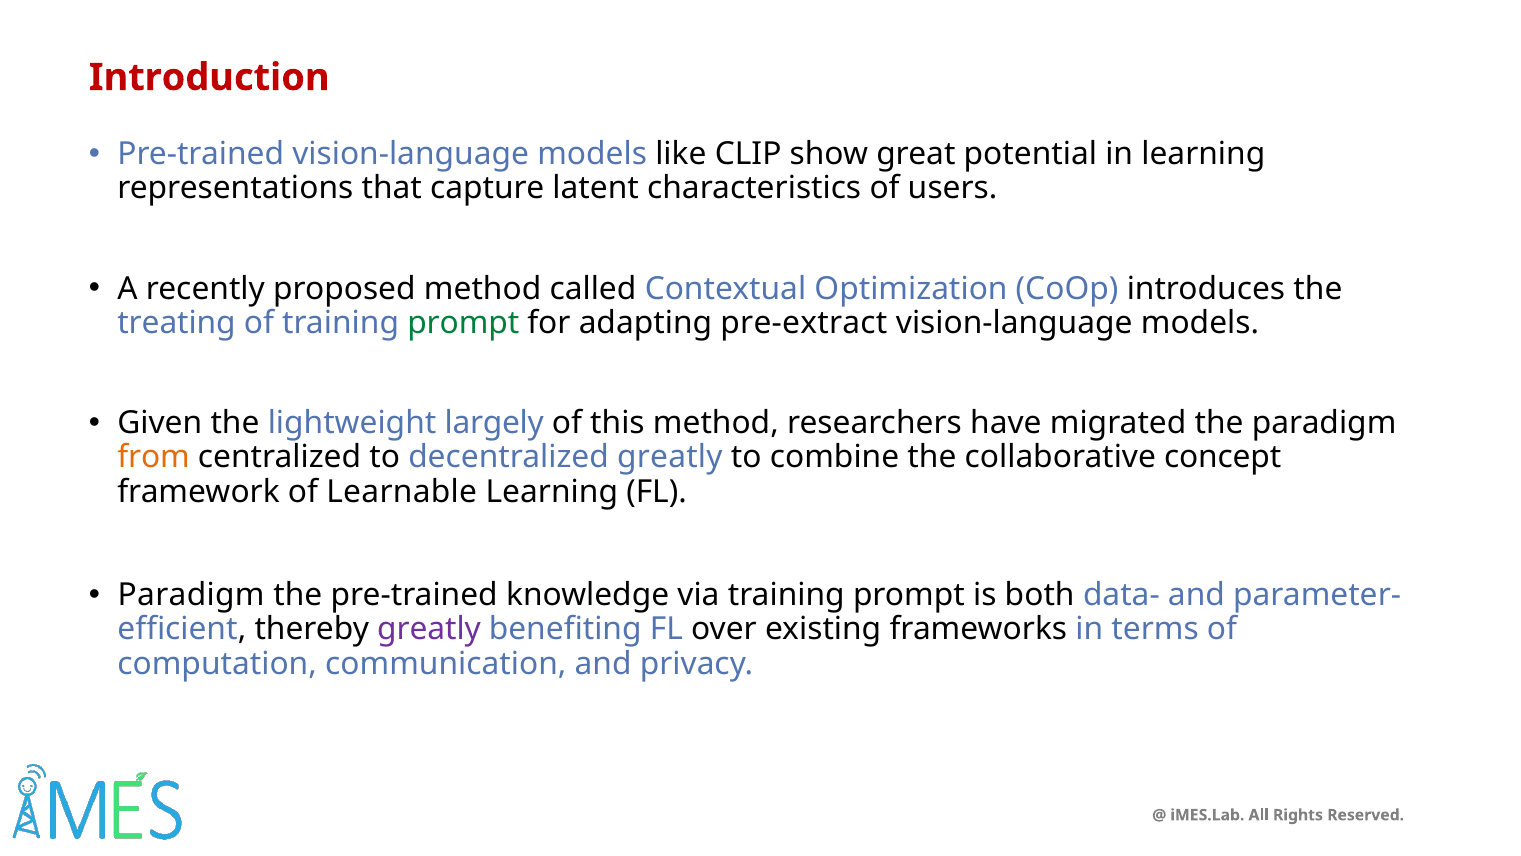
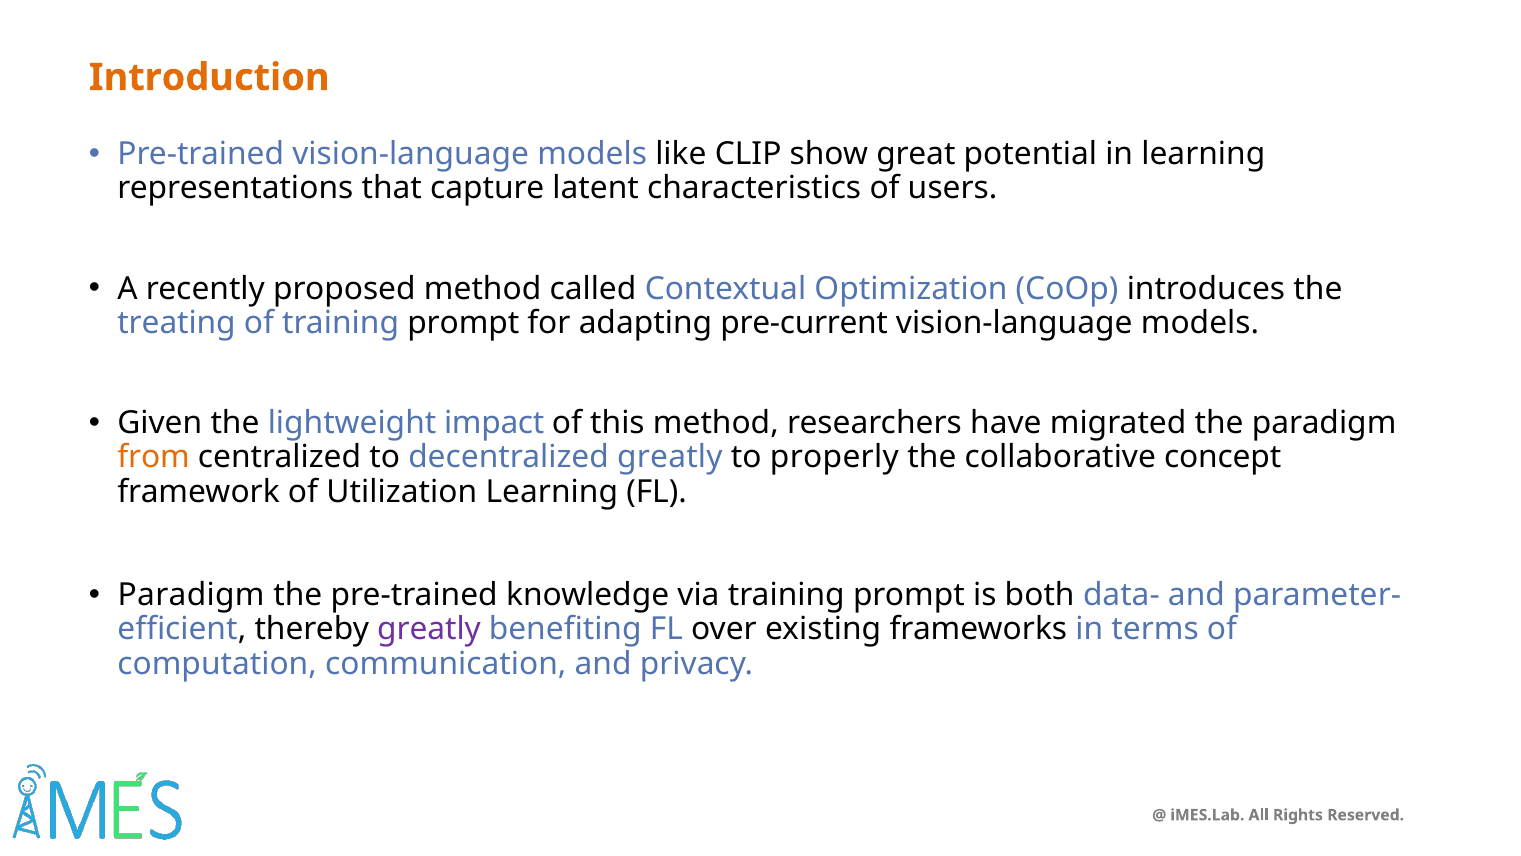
Introduction colour: red -> orange
prompt at (463, 323) colour: green -> black
pre-extract: pre-extract -> pre-current
largely: largely -> impact
combine: combine -> properly
Learnable: Learnable -> Utilization
